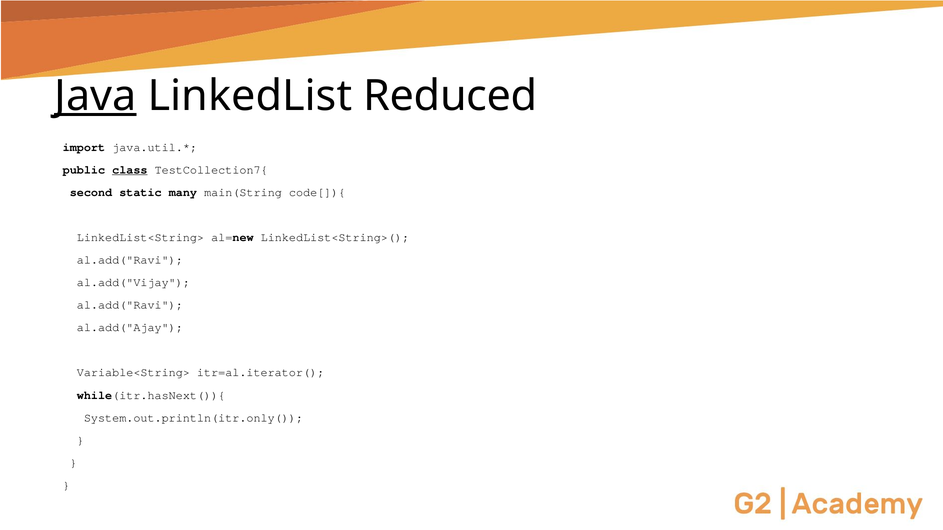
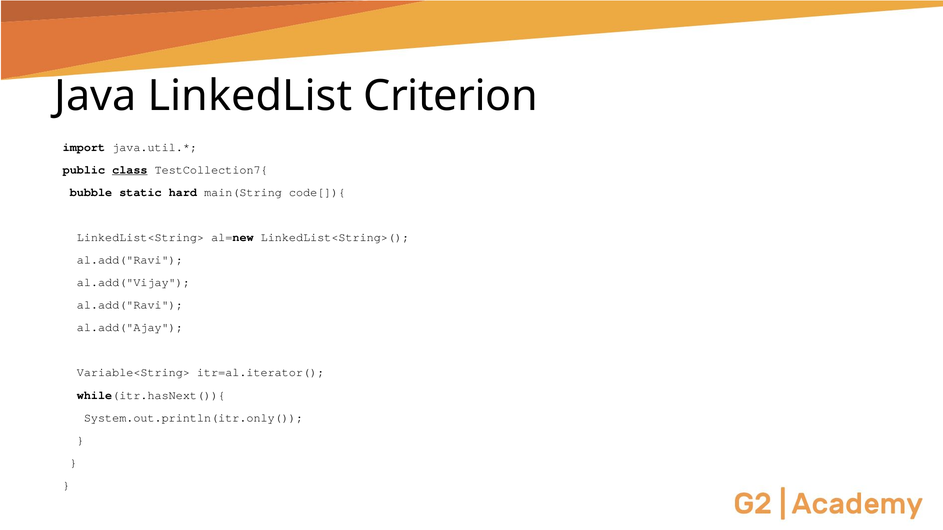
Java underline: present -> none
Reduced: Reduced -> Criterion
second: second -> bubble
many: many -> hard
